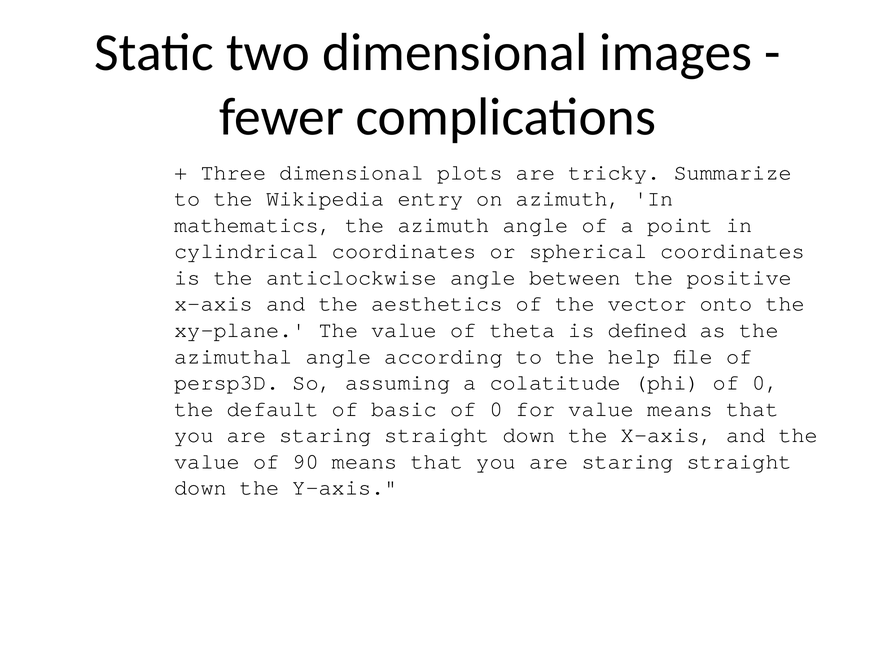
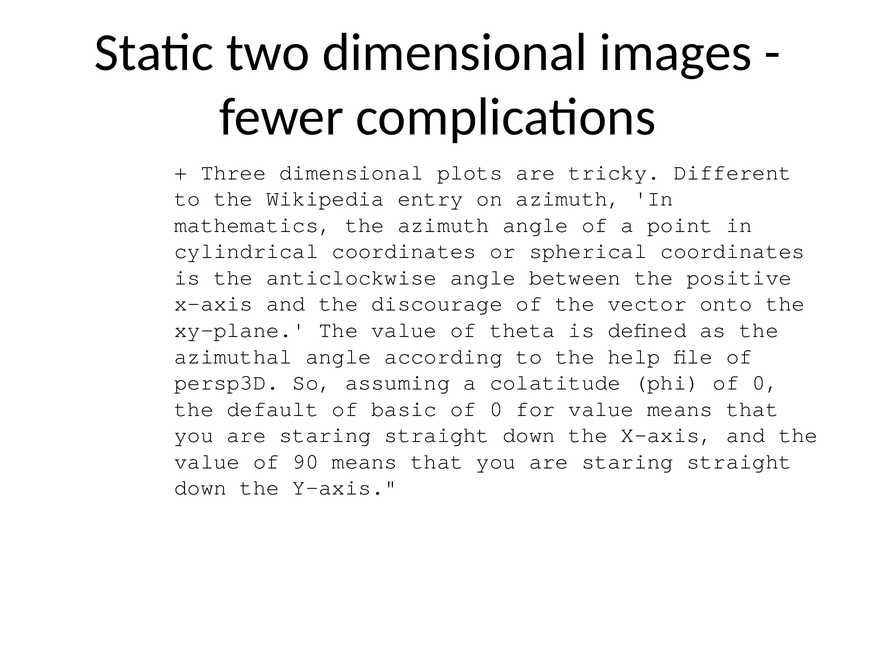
Summarize: Summarize -> Different
aesthetics: aesthetics -> discourage
